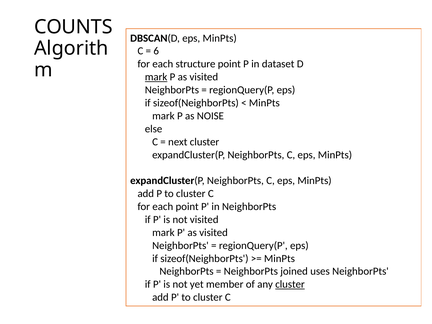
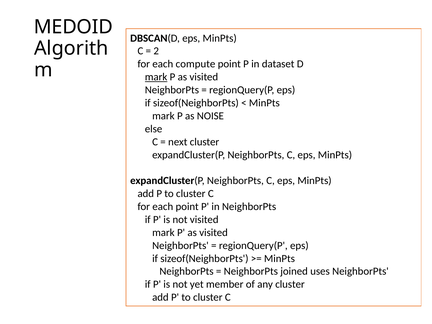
COUNTS: COUNTS -> MEDOID
6: 6 -> 2
structure: structure -> compute
cluster at (290, 284) underline: present -> none
